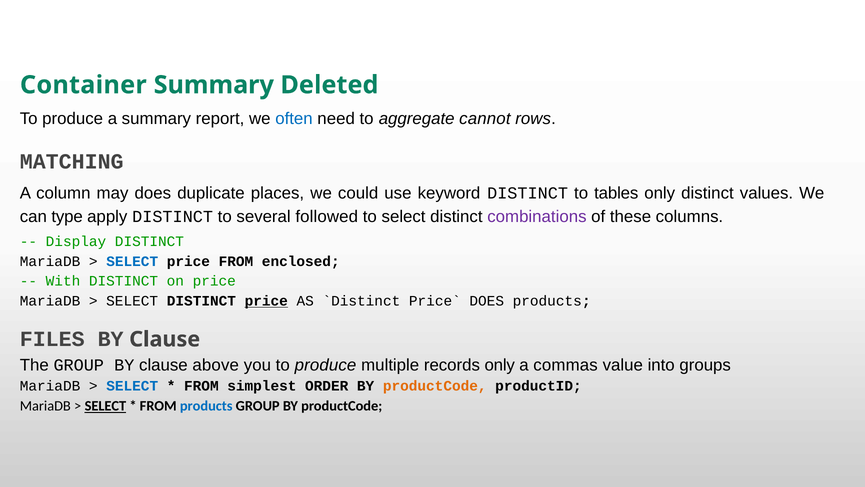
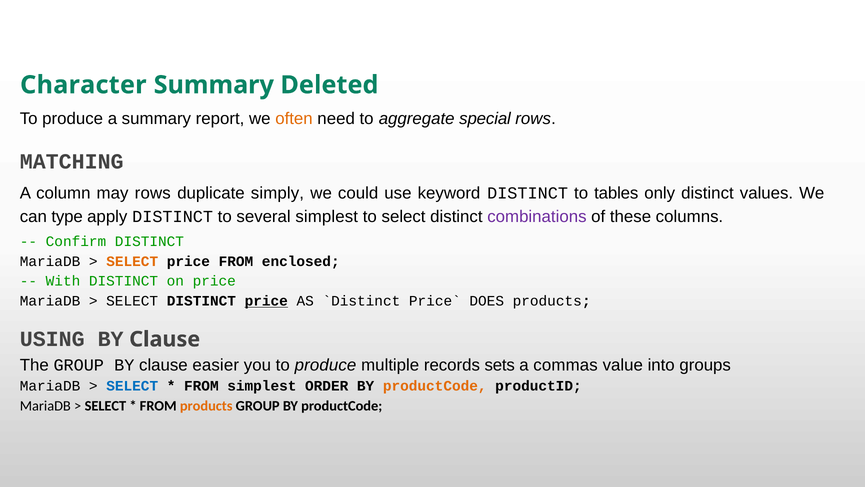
Container: Container -> Character
often colour: blue -> orange
cannot: cannot -> special
may does: does -> rows
places: places -> simply
several followed: followed -> simplest
Display: Display -> Confirm
SELECT at (132, 261) colour: blue -> orange
FILES: FILES -> USING
above: above -> easier
records only: only -> sets
SELECT at (105, 406) underline: present -> none
products at (206, 406) colour: blue -> orange
